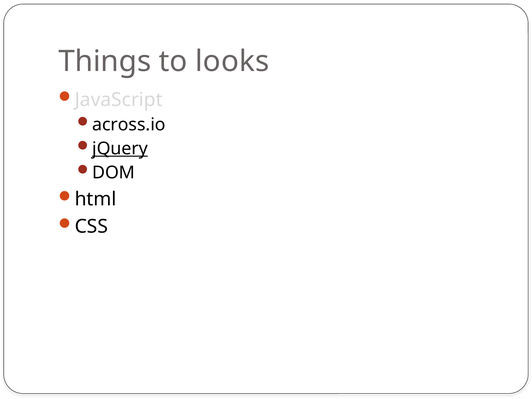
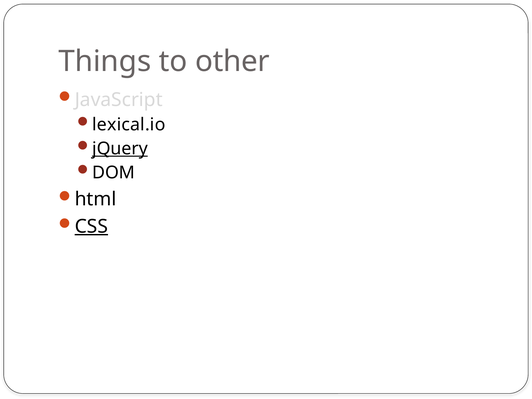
looks: looks -> other
across.io: across.io -> lexical.io
CSS underline: none -> present
